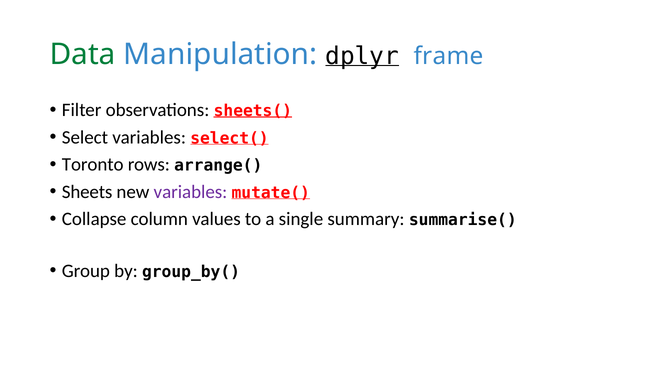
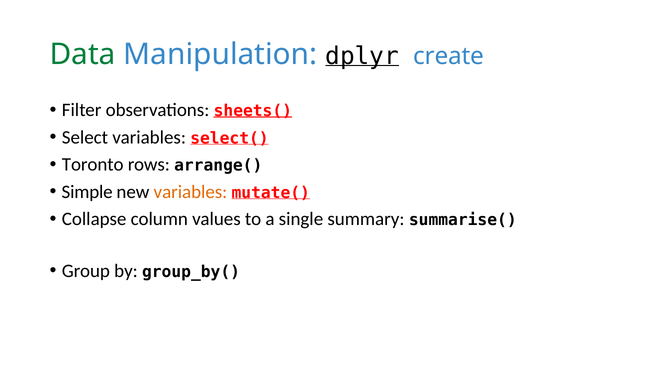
frame: frame -> create
Sheets: Sheets -> Simple
variables at (190, 192) colour: purple -> orange
